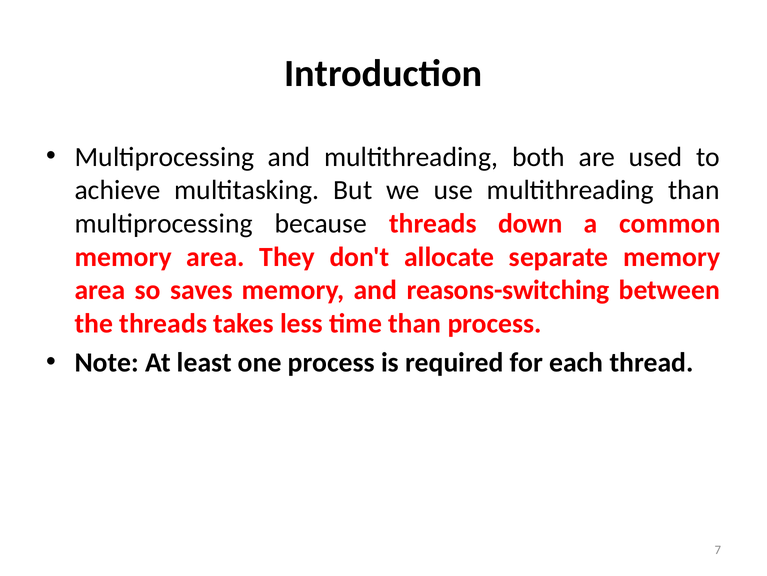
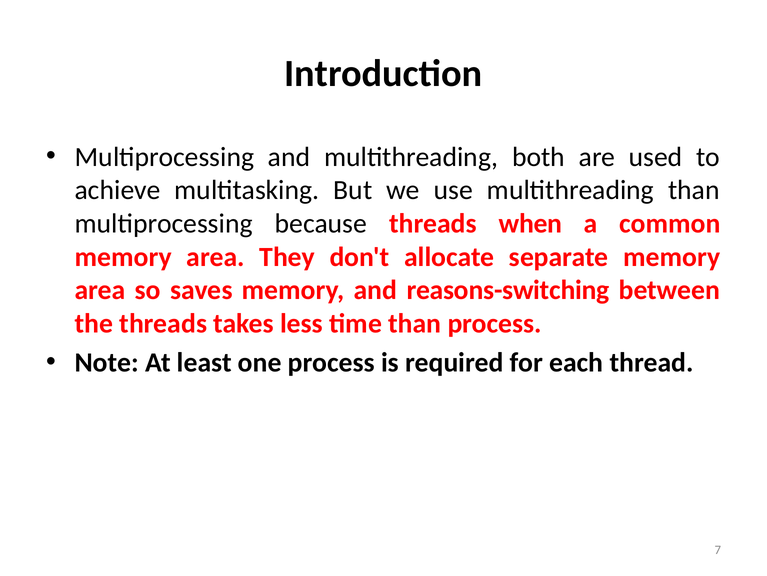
down: down -> when
